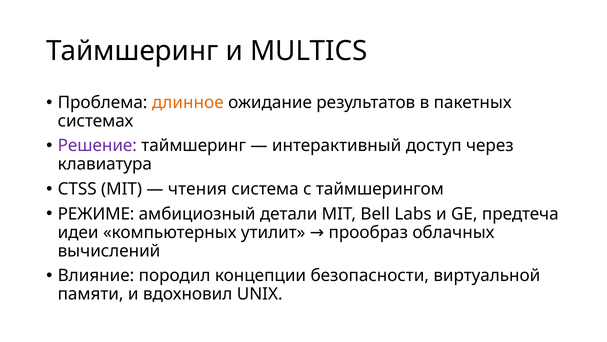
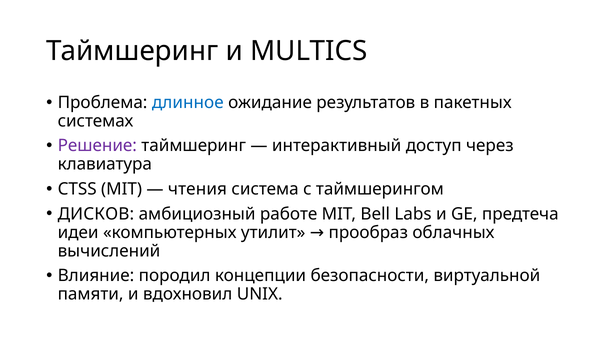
длинное colour: orange -> blue
РЕЖИМЕ: РЕЖИМЕ -> ДИСКОВ
детали: детали -> работе
